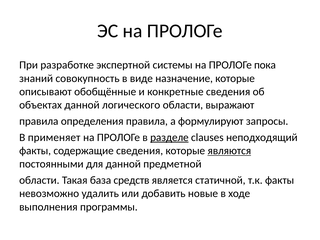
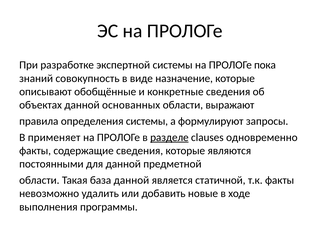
логического: логического -> основанных
определения правила: правила -> системы
неподходящий: неподходящий -> одновременно
являются underline: present -> none
база средств: средств -> данной
